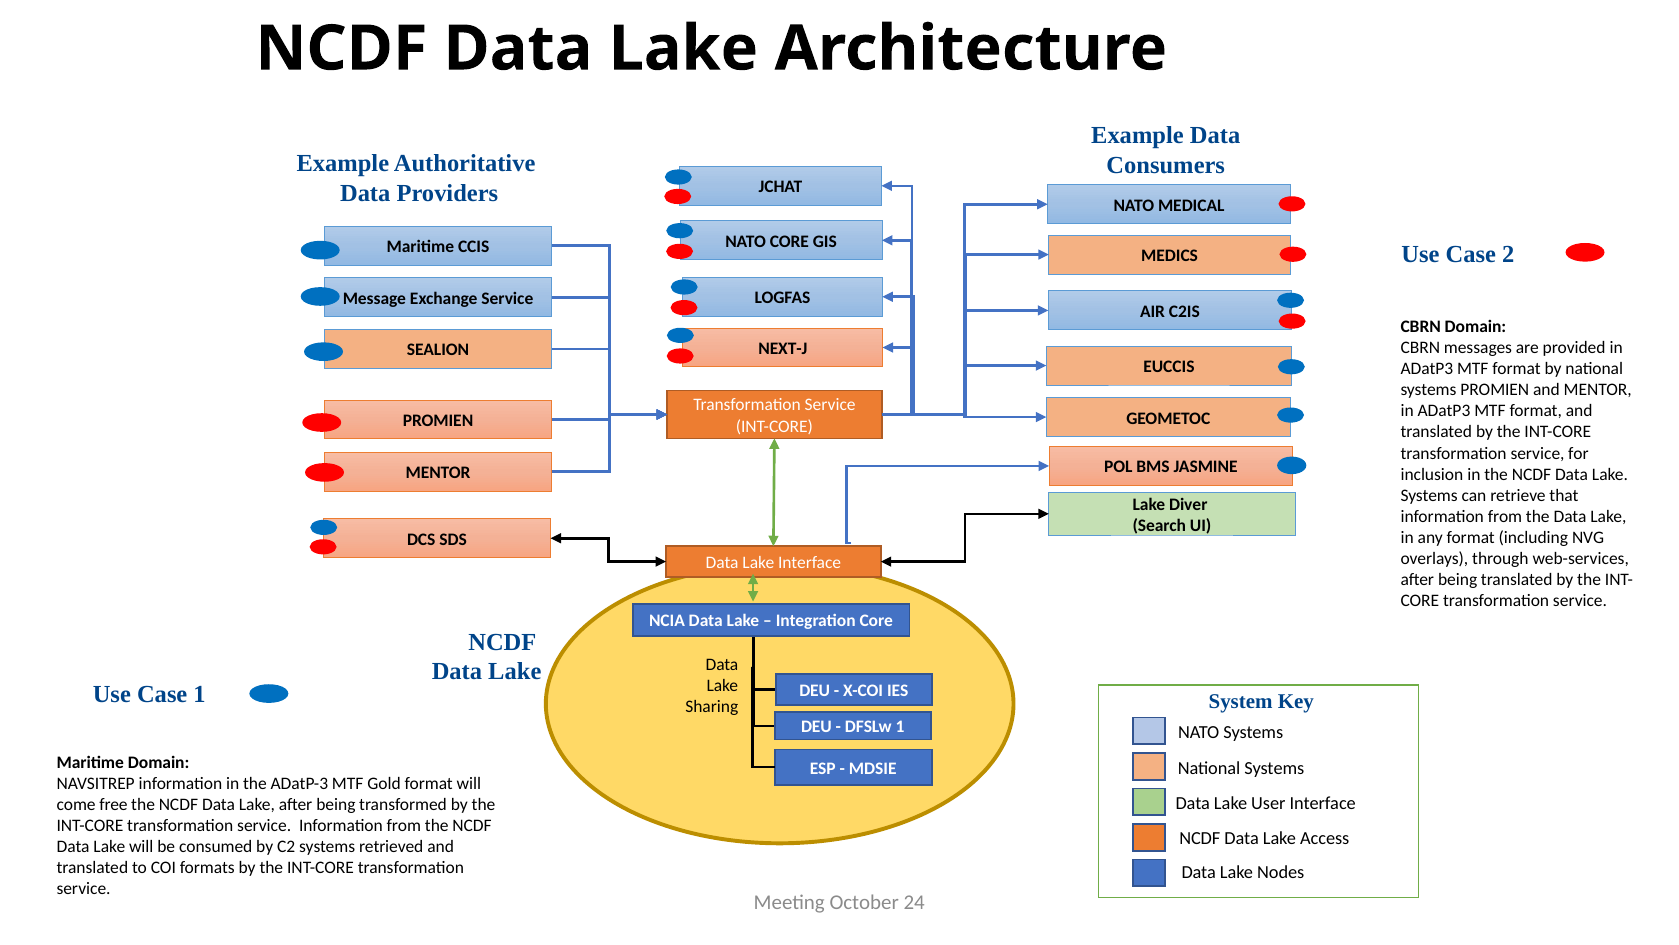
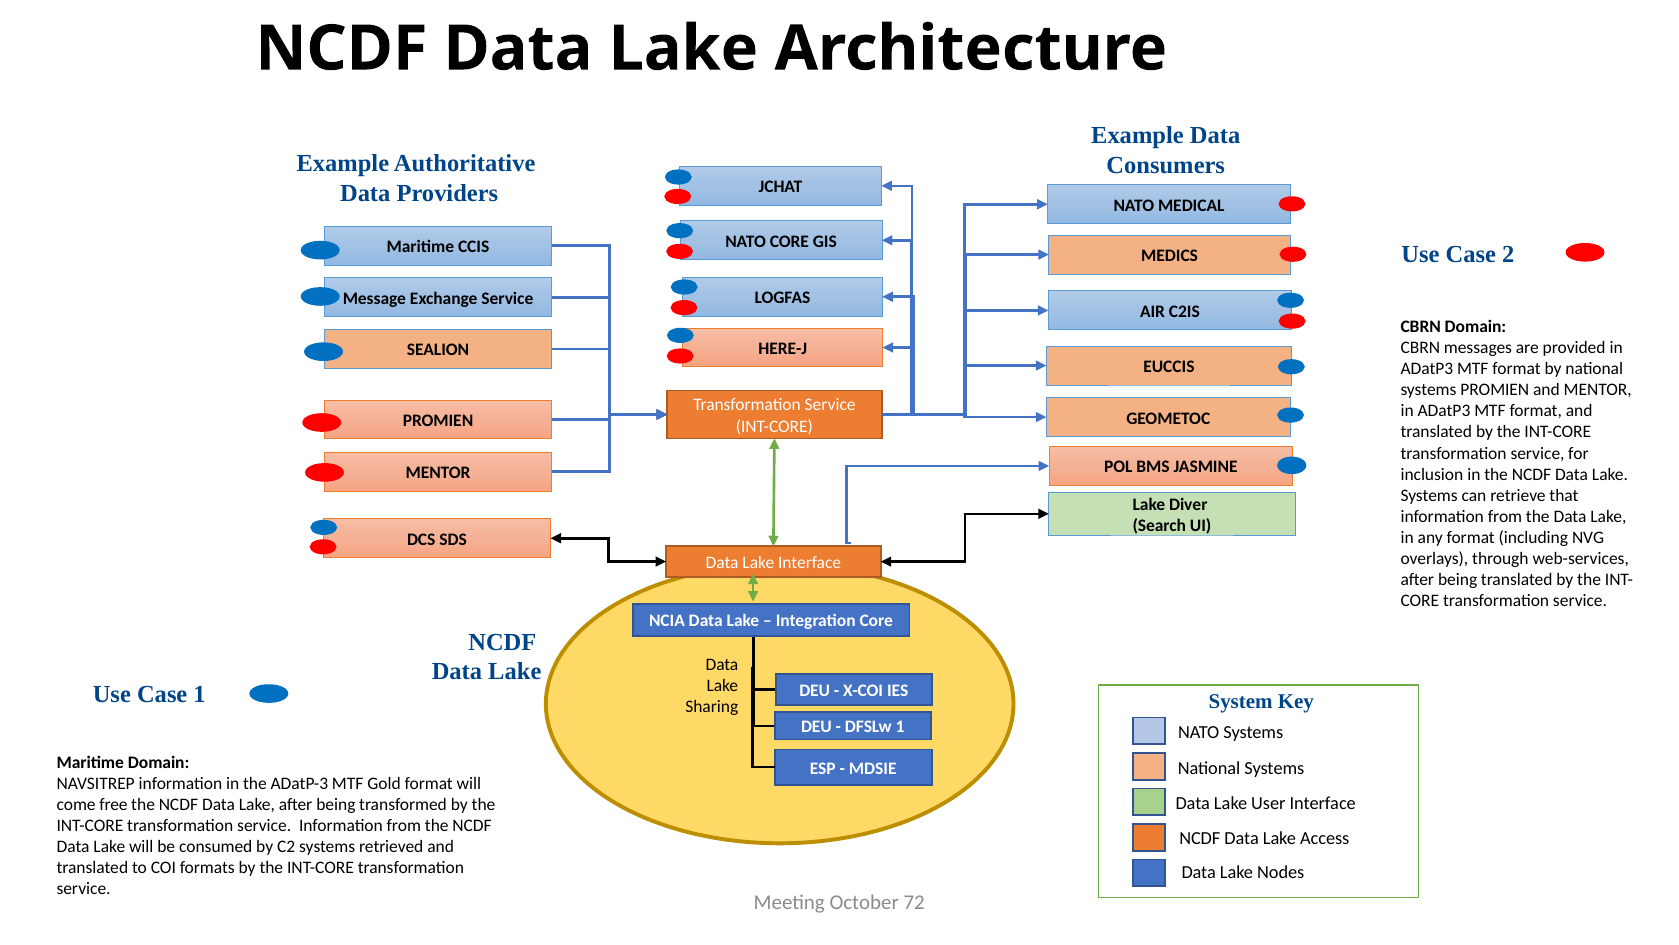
NEXT-J: NEXT-J -> HERE-J
24: 24 -> 72
